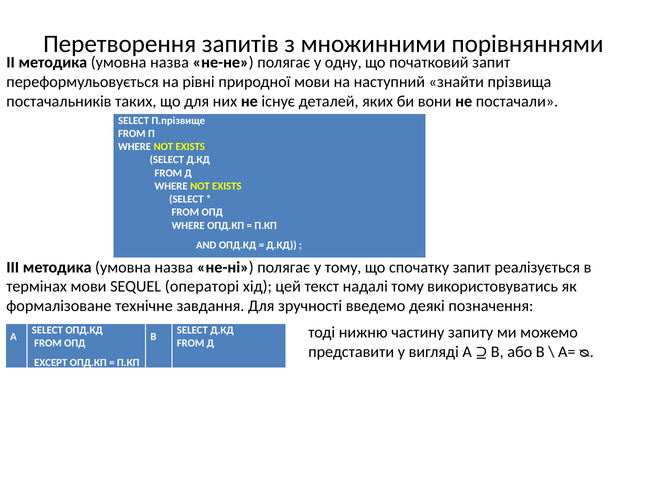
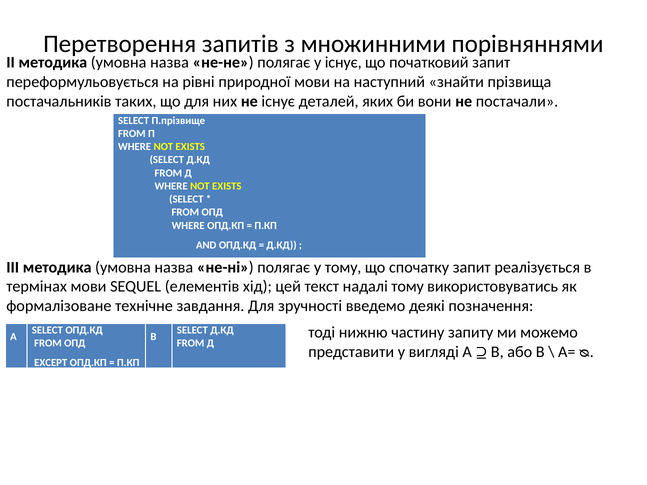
у одну: одну -> існує
операторі: операторі -> елементів
